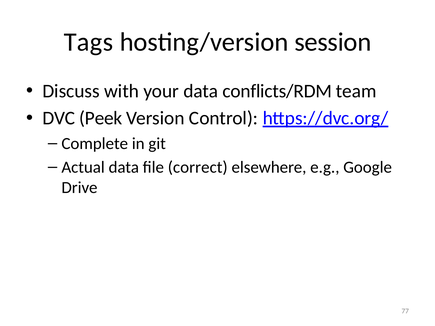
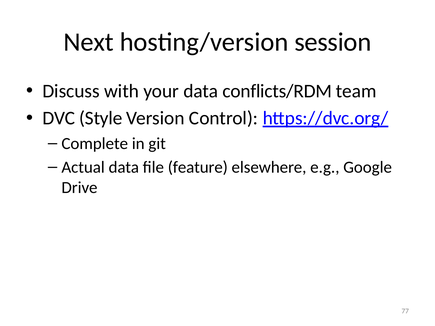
Tags: Tags -> Next
Peek: Peek -> Style
correct: correct -> feature
